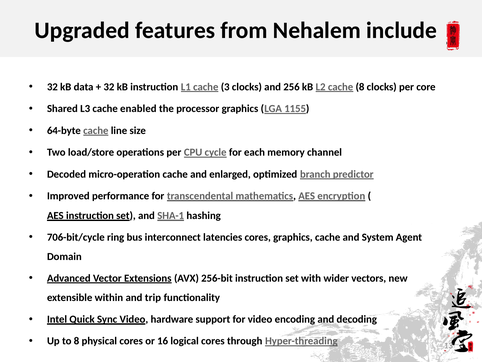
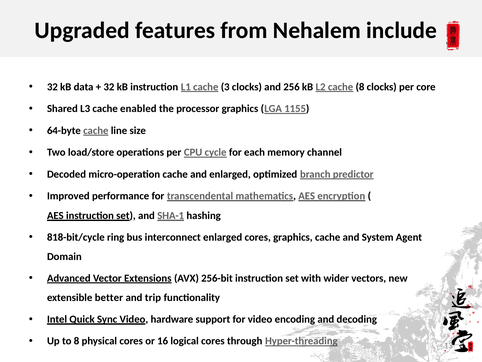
706-bit/cycle: 706-bit/cycle -> 818-bit/cycle
interconnect latencies: latencies -> enlarged
within: within -> better
